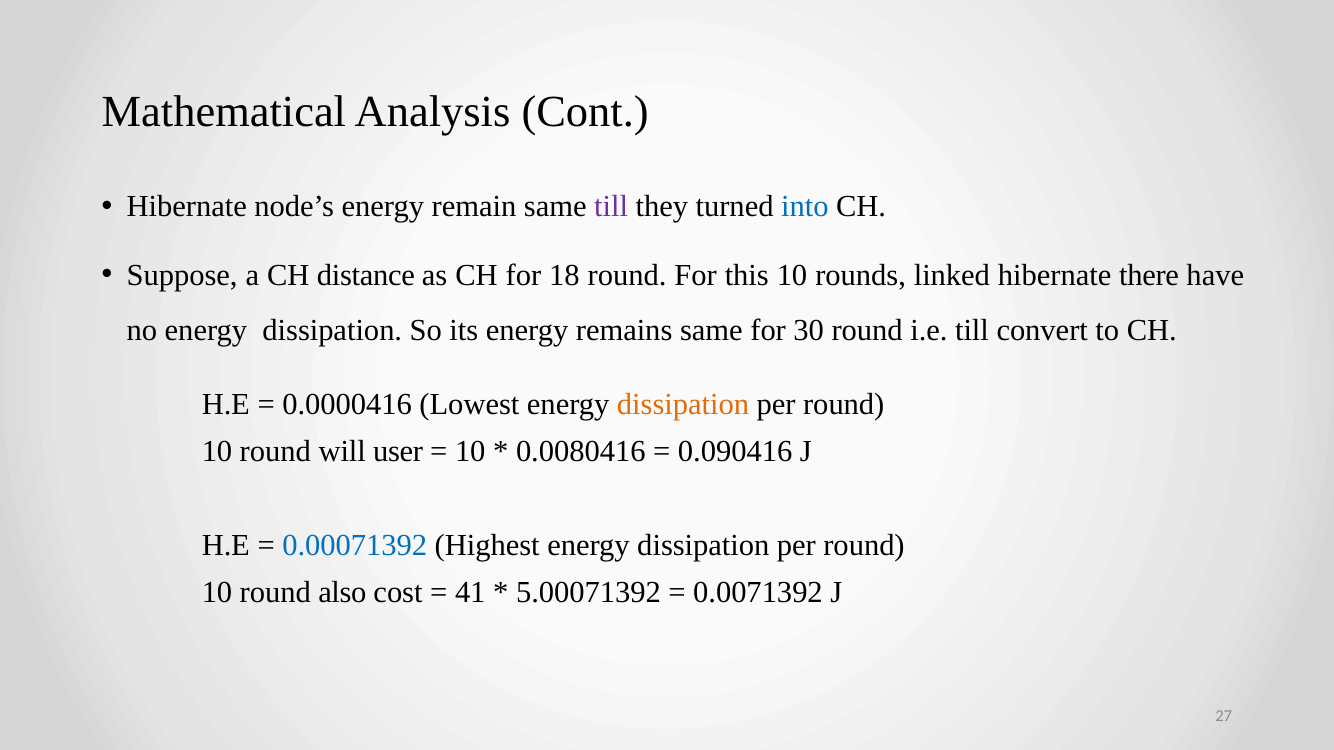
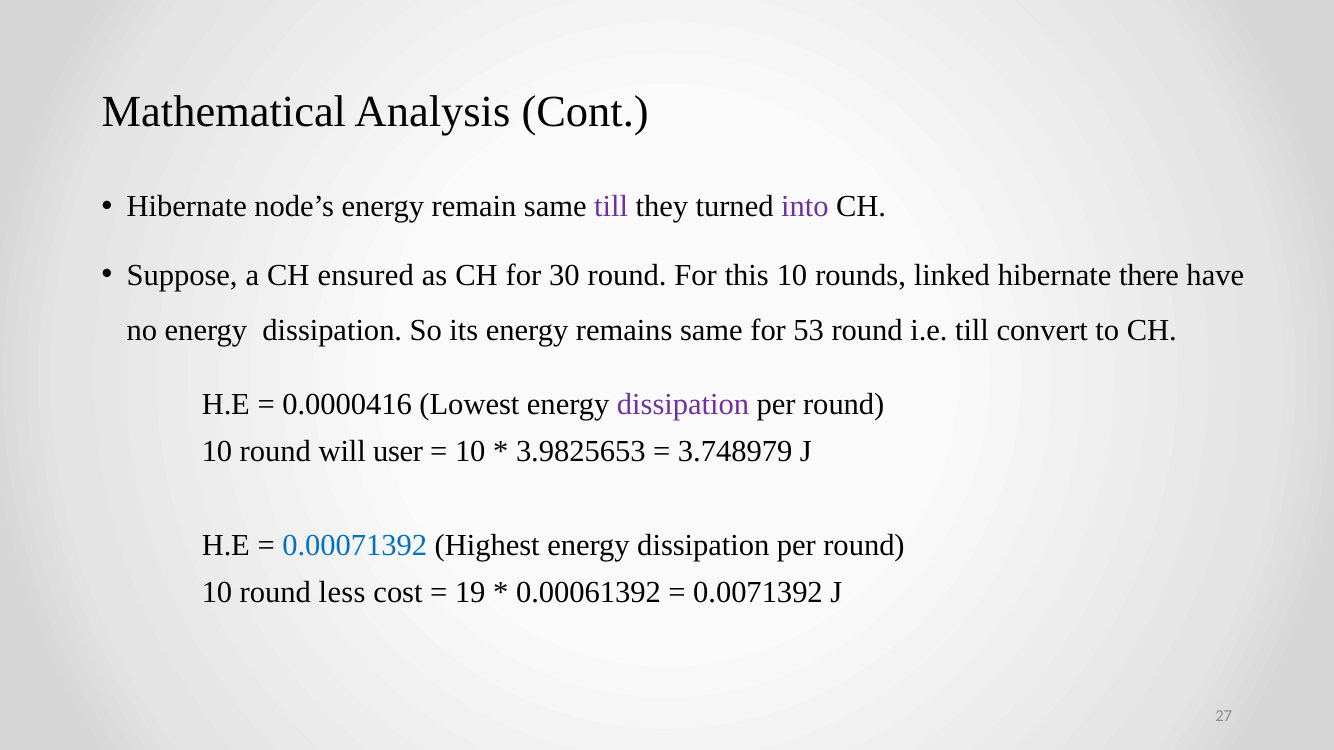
into colour: blue -> purple
distance: distance -> ensured
18: 18 -> 30
30: 30 -> 53
dissipation at (683, 405) colour: orange -> purple
0.0080416: 0.0080416 -> 3.9825653
0.090416: 0.090416 -> 3.748979
also: also -> less
41: 41 -> 19
5.00071392: 5.00071392 -> 0.00061392
